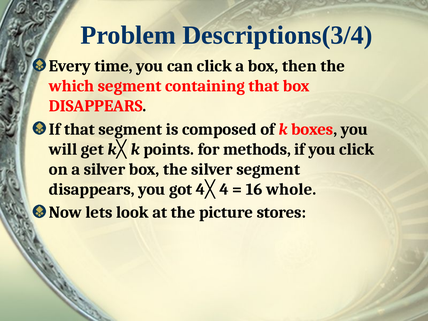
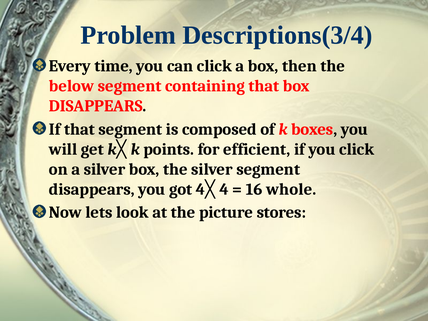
which: which -> below
methods: methods -> efficient
